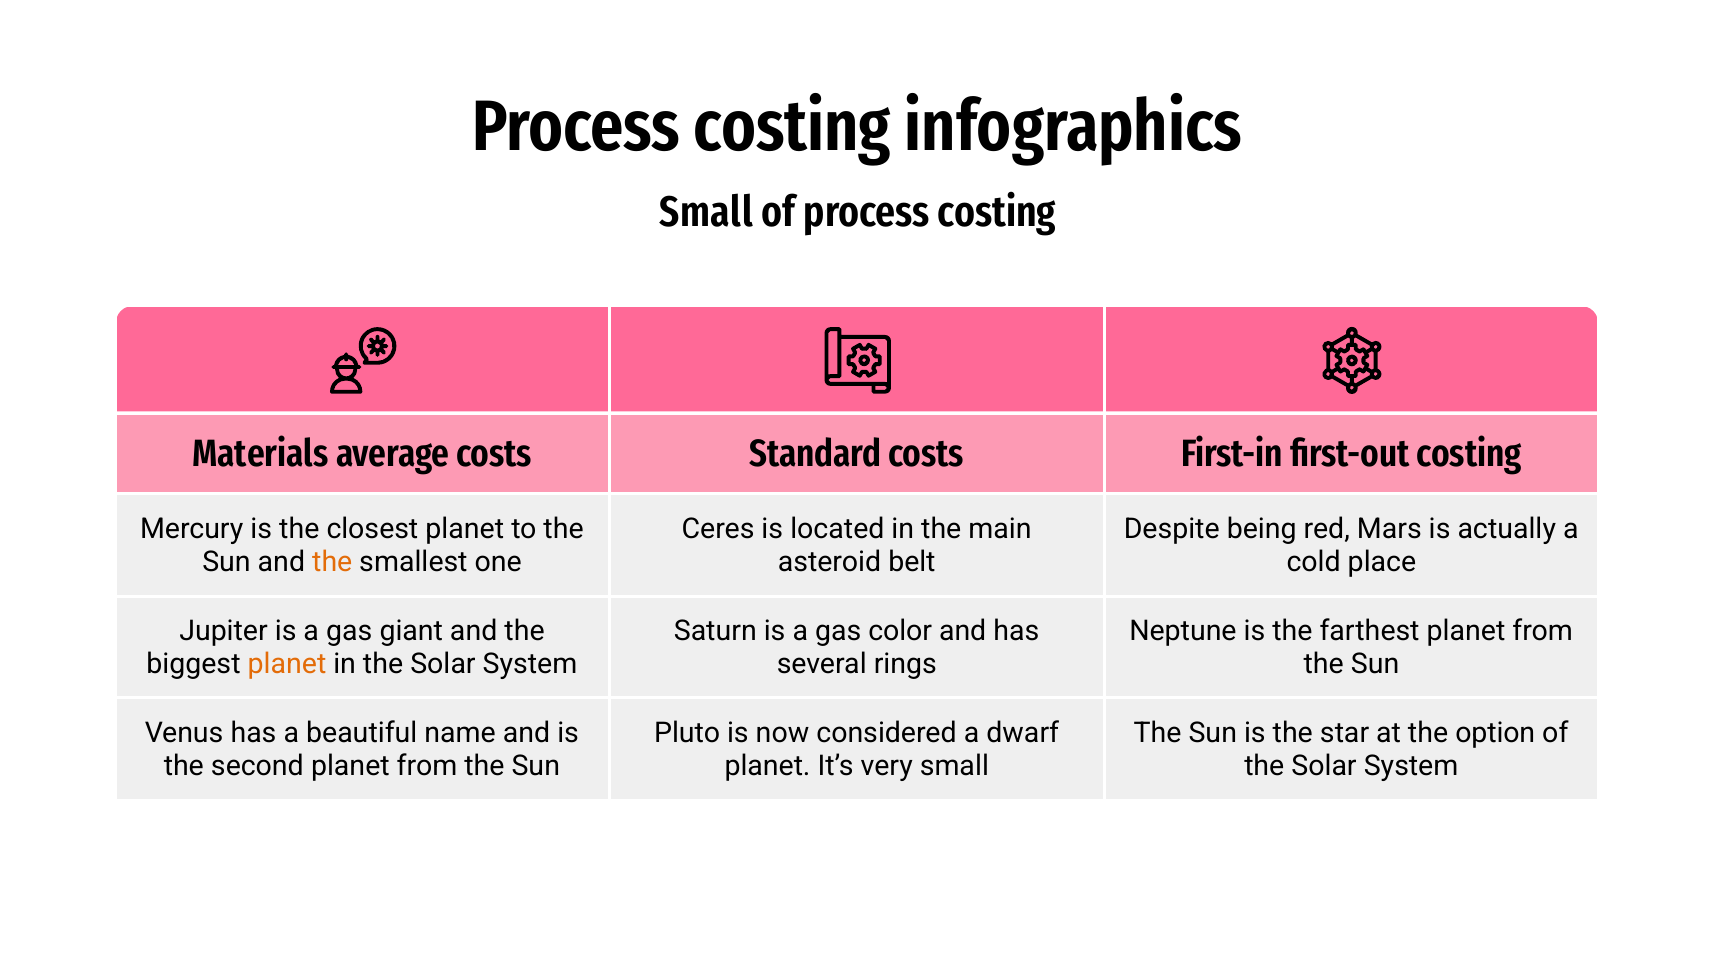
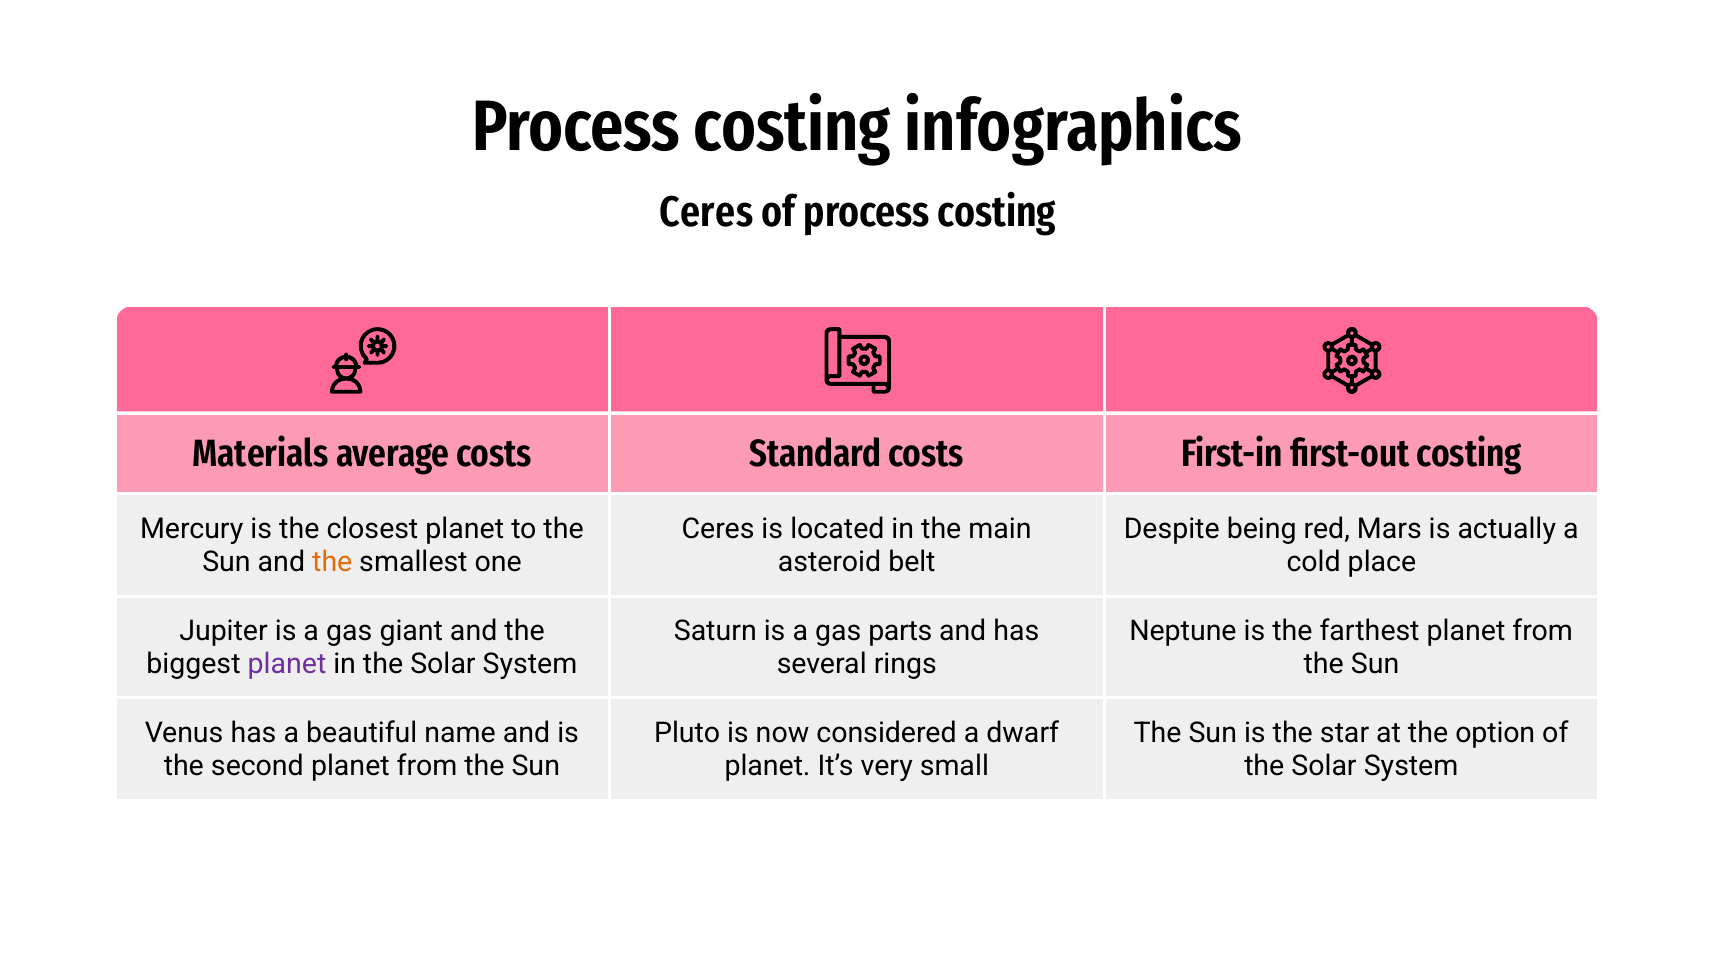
Small at (706, 212): Small -> Ceres
color: color -> parts
planet at (287, 664) colour: orange -> purple
